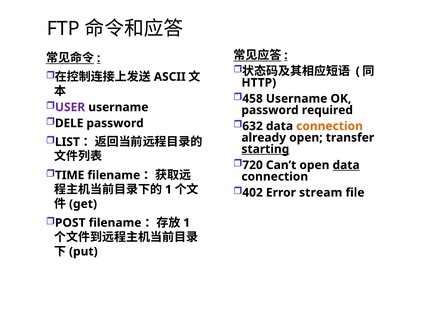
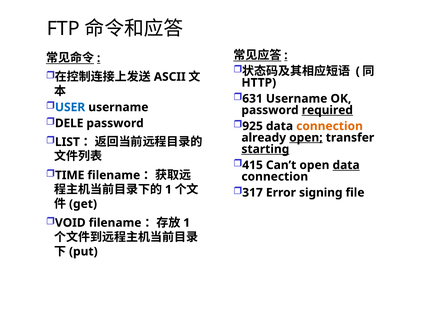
458: 458 -> 631
USER colour: purple -> blue
required underline: none -> present
632: 632 -> 925
open at (306, 138) underline: none -> present
720: 720 -> 415
402: 402 -> 317
stream: stream -> signing
POST: POST -> VOID
